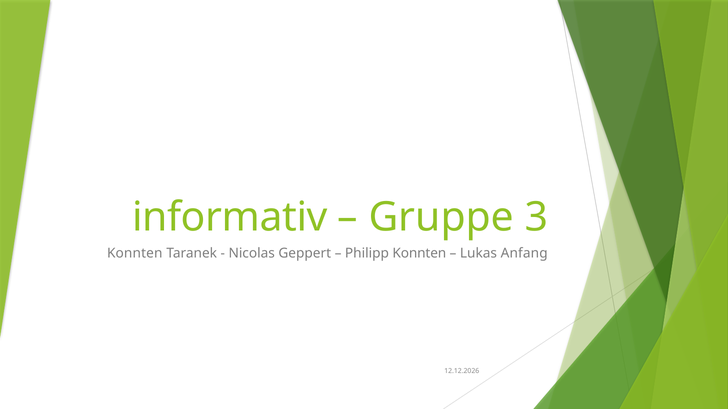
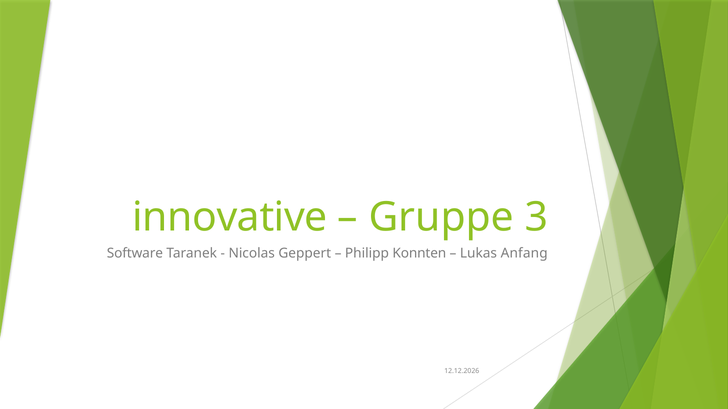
informativ: informativ -> innovative
Konnten at (135, 254): Konnten -> Software
